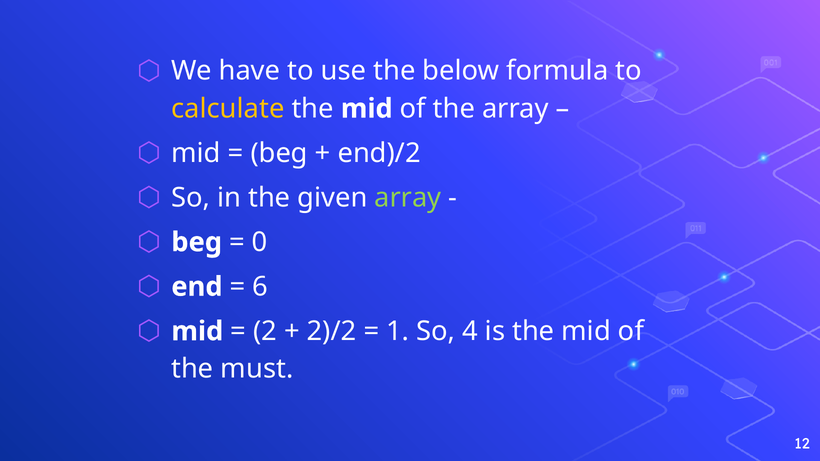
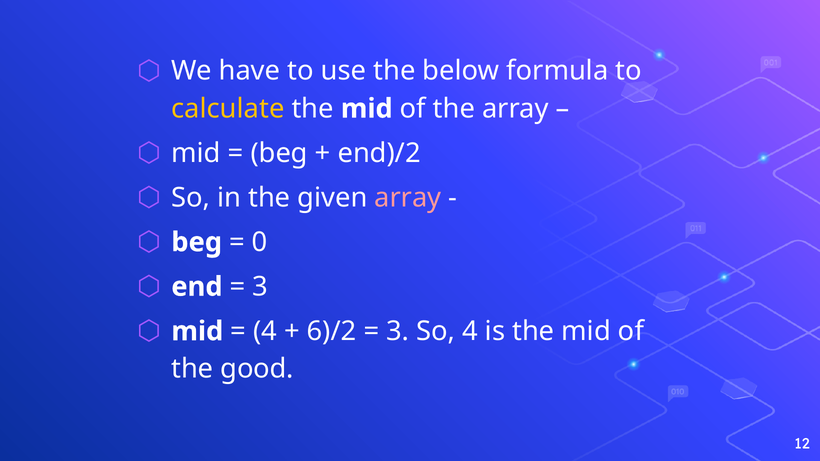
array at (408, 198) colour: light green -> pink
6 at (260, 287): 6 -> 3
2 at (265, 331): 2 -> 4
2)/2: 2)/2 -> 6)/2
1 at (398, 331): 1 -> 3
must: must -> good
